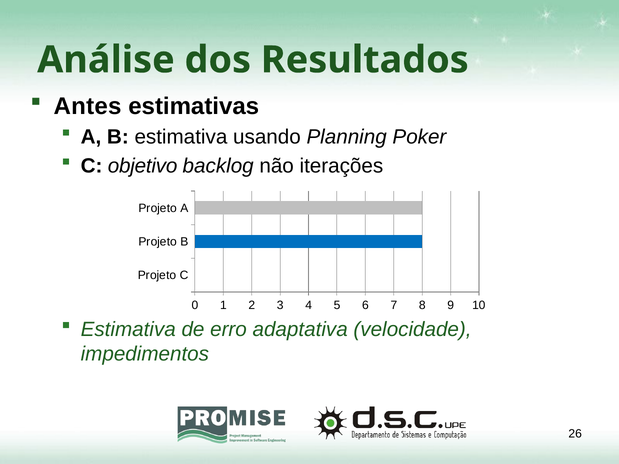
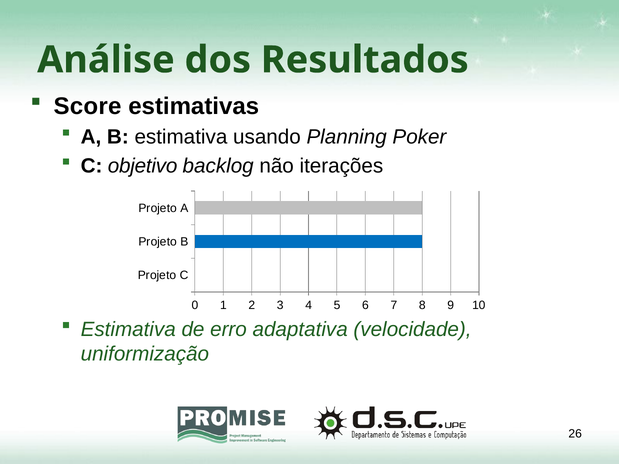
Antes: Antes -> Score
impedimentos: impedimentos -> uniformização
